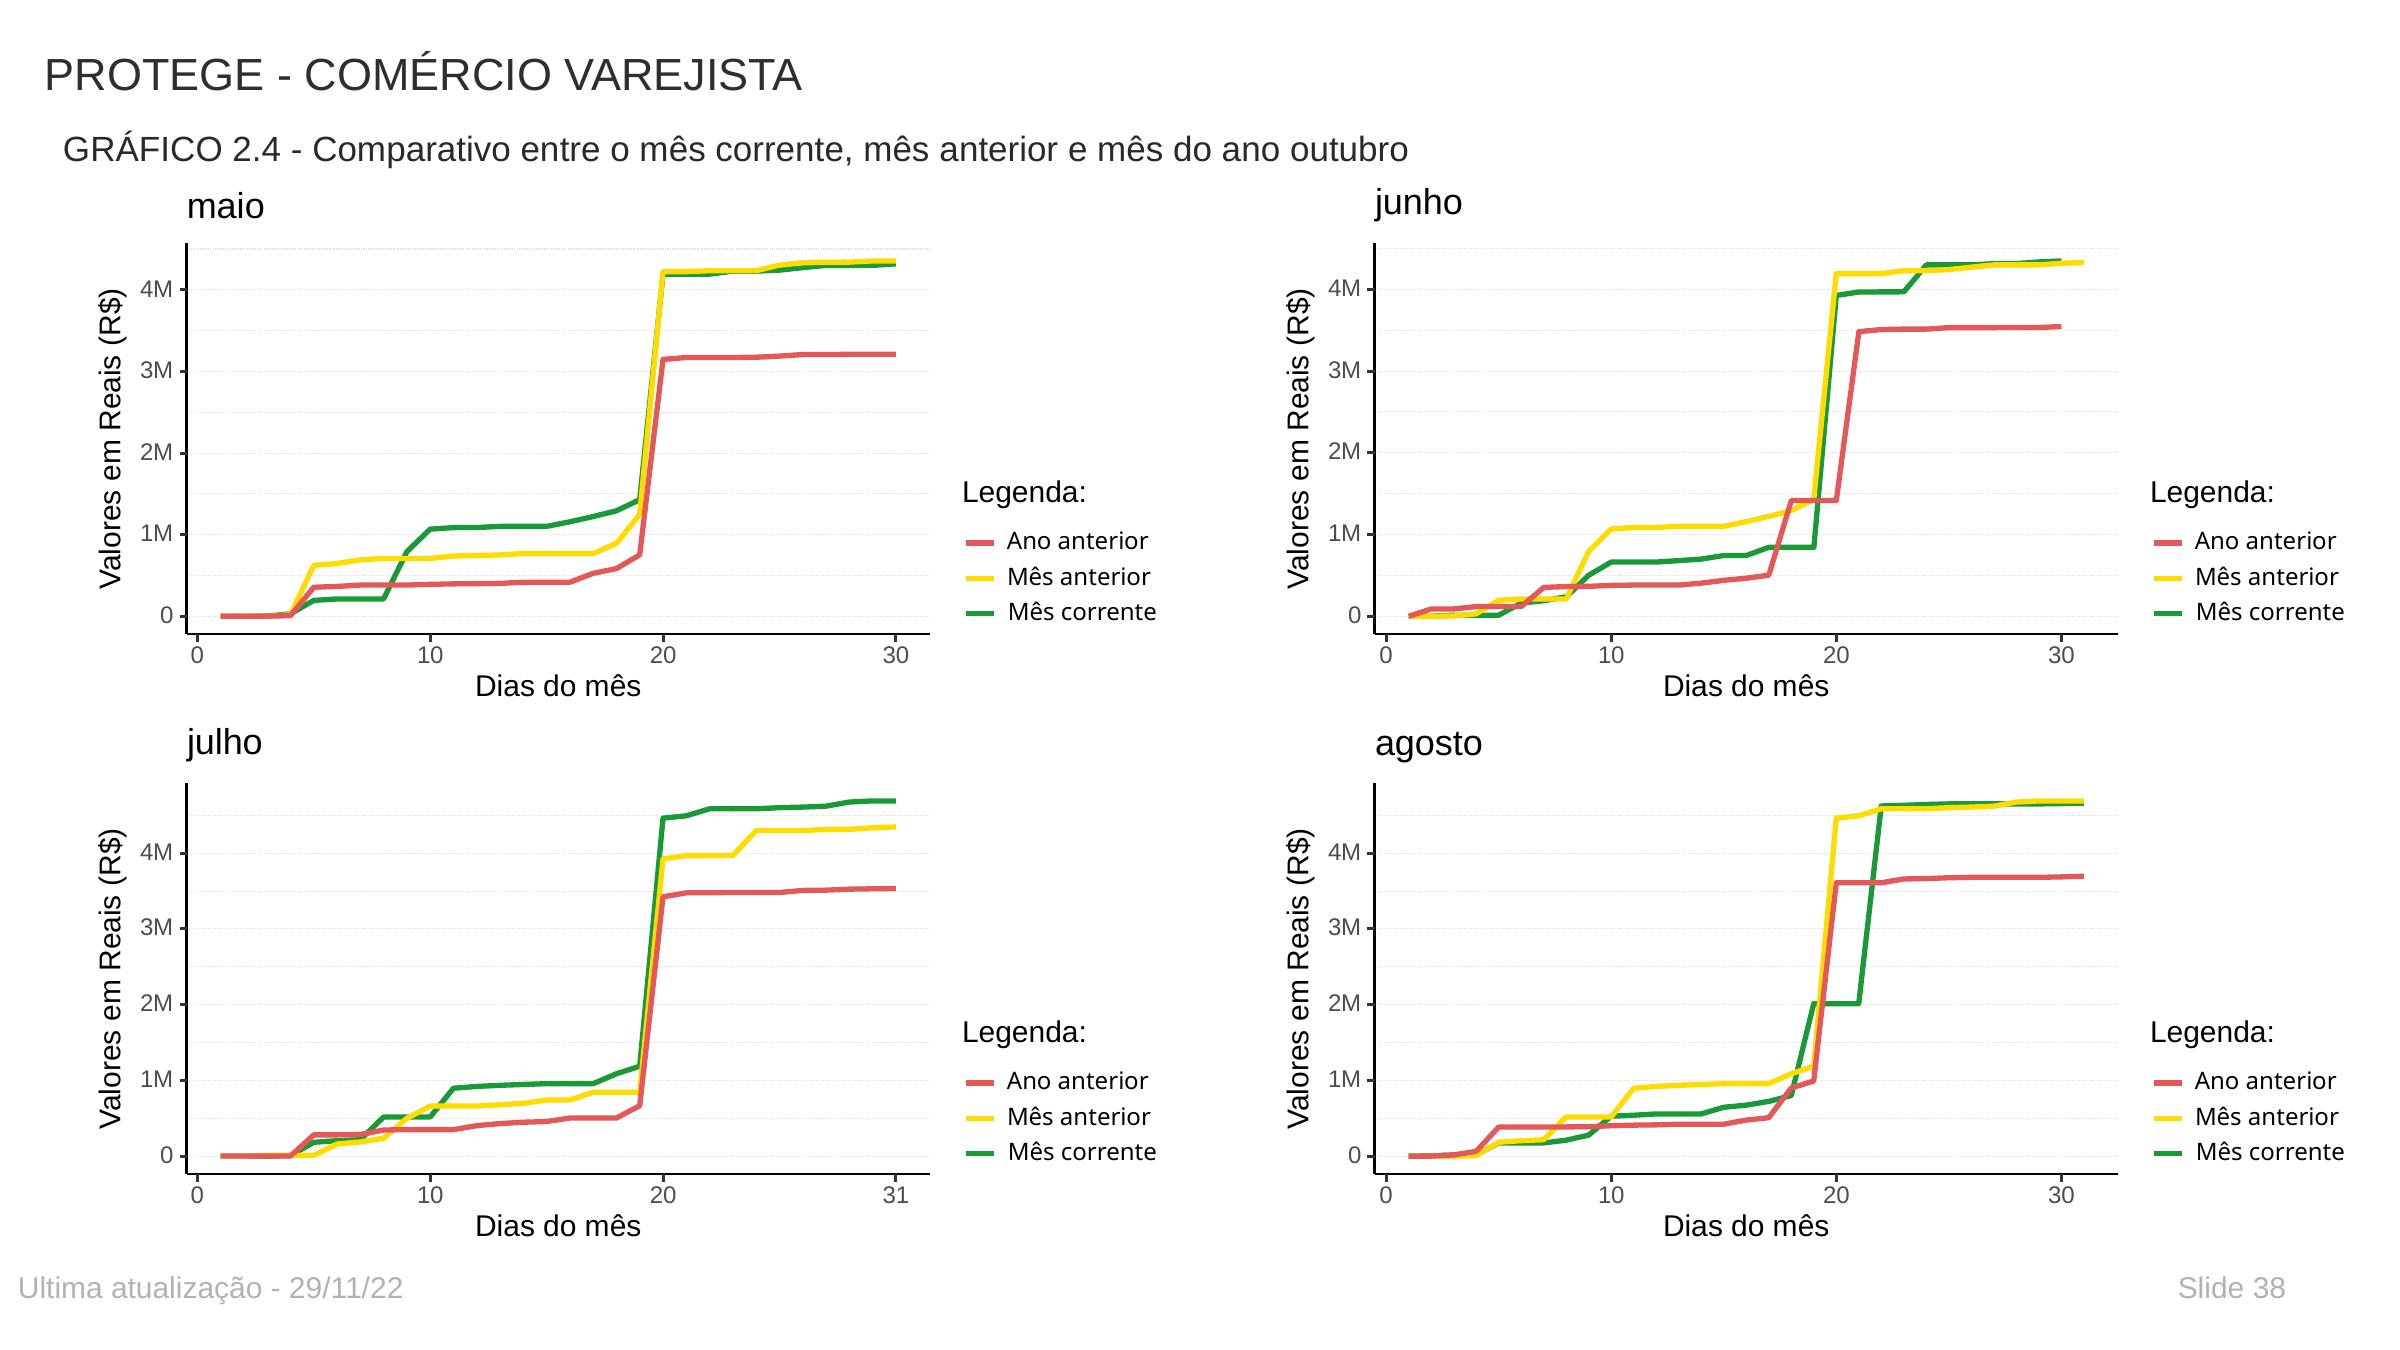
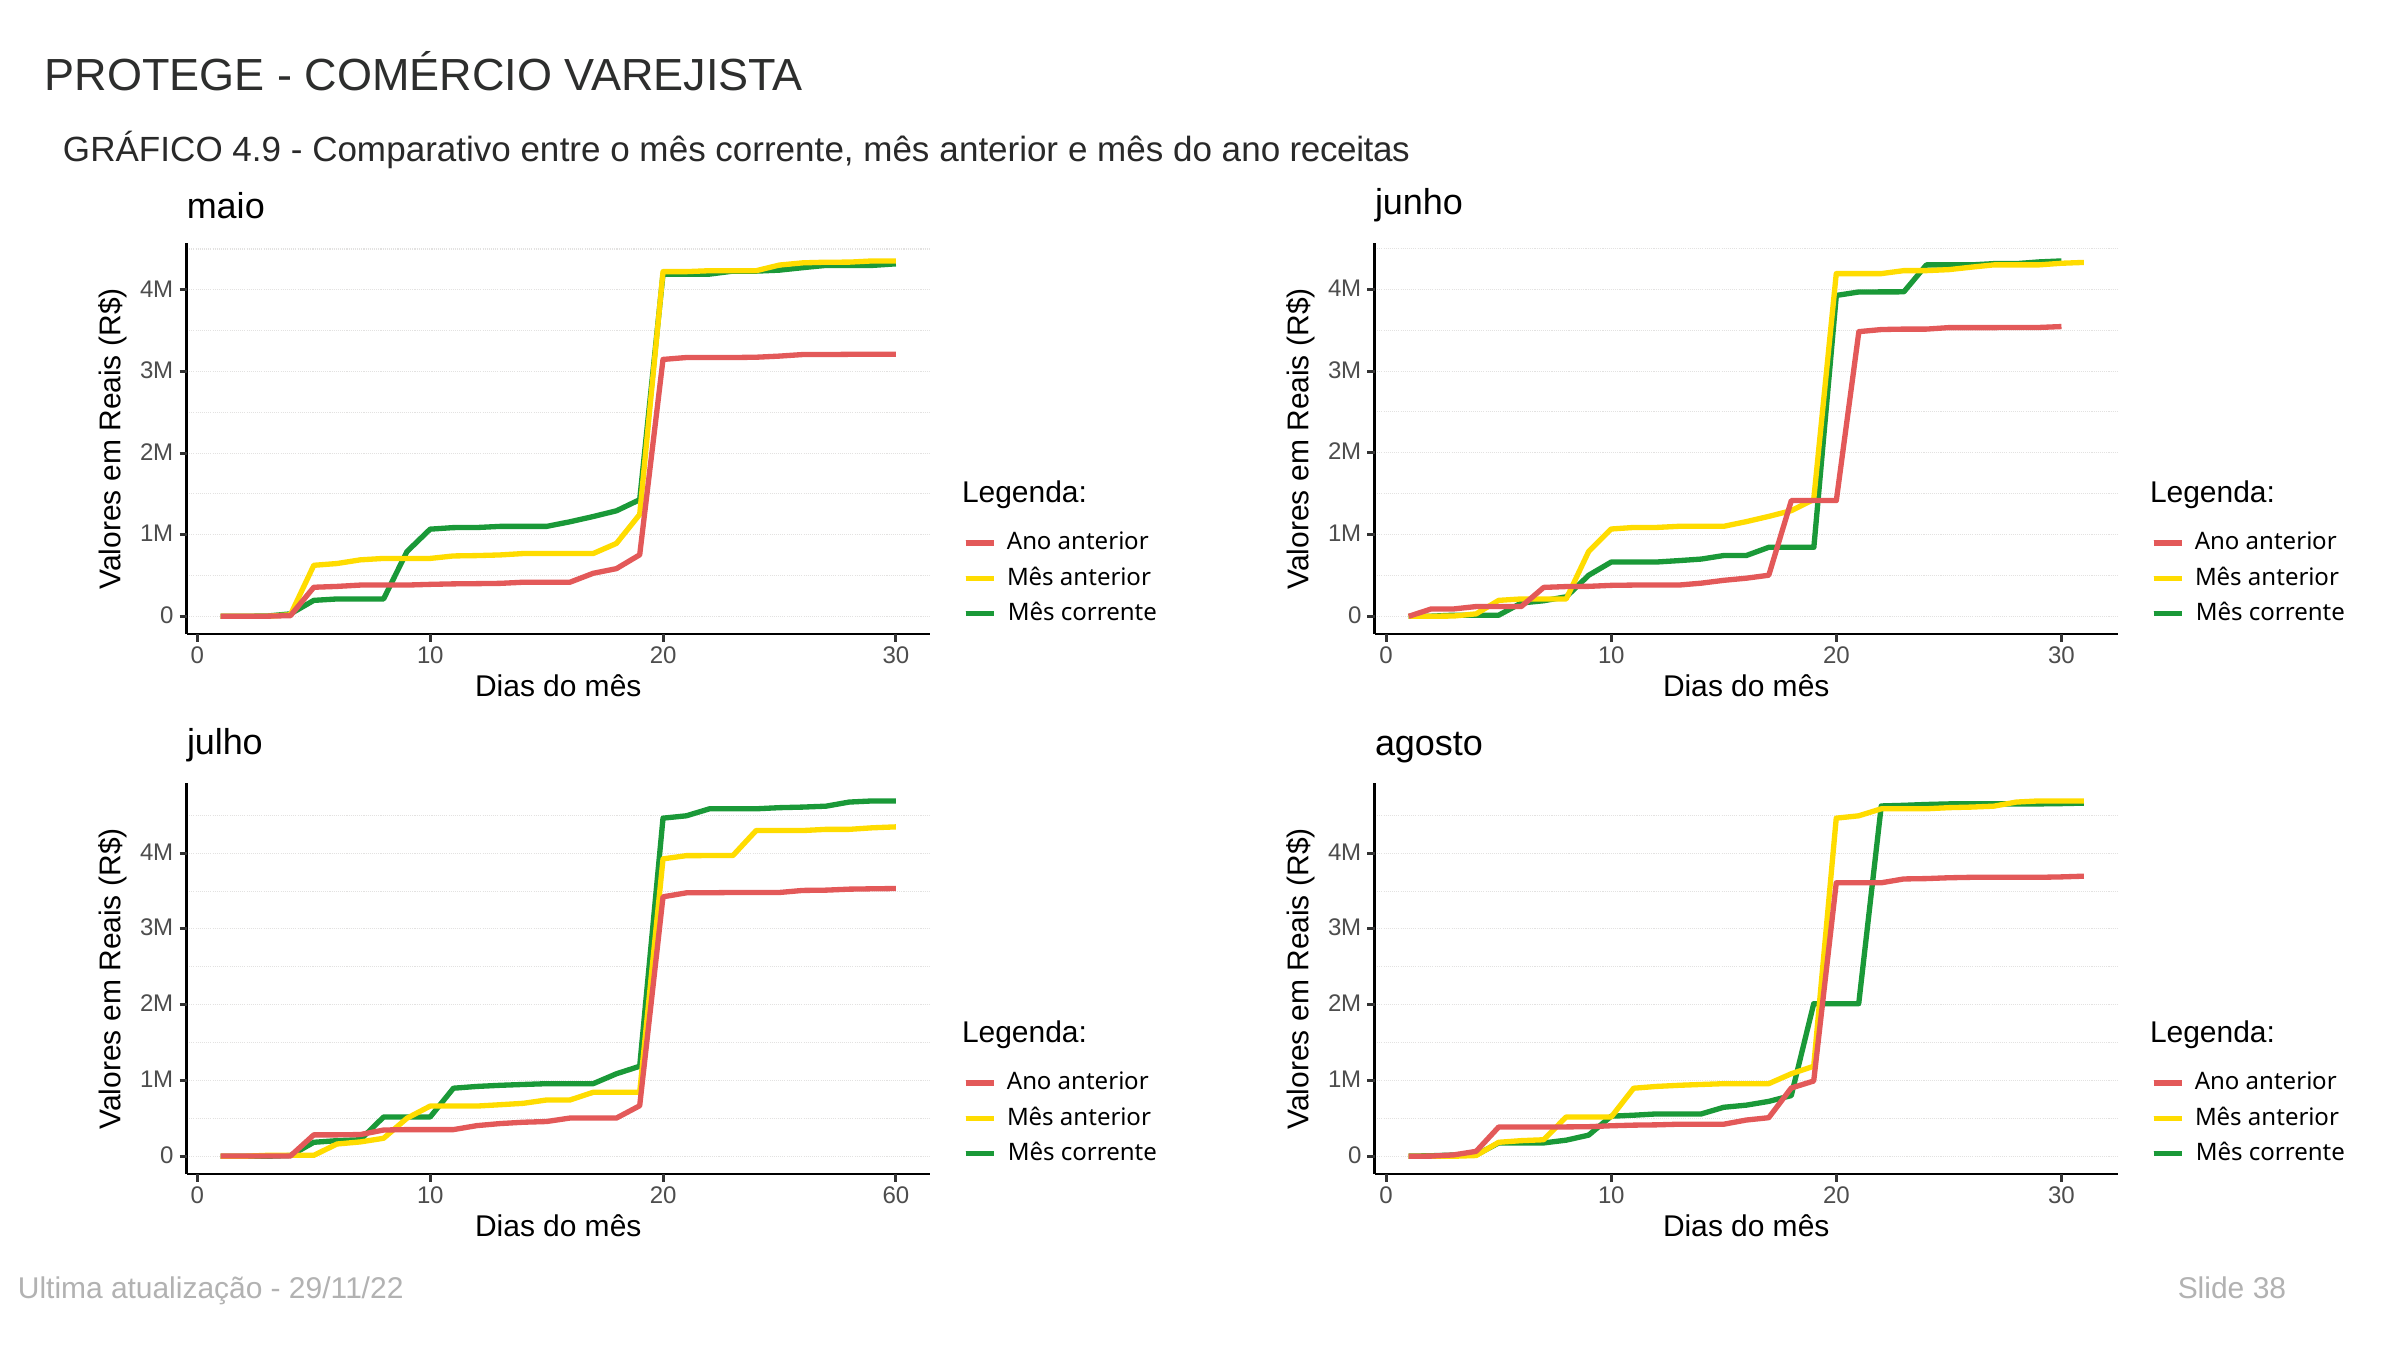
2.4: 2.4 -> 4.9
outubro: outubro -> receitas
31: 31 -> 60
